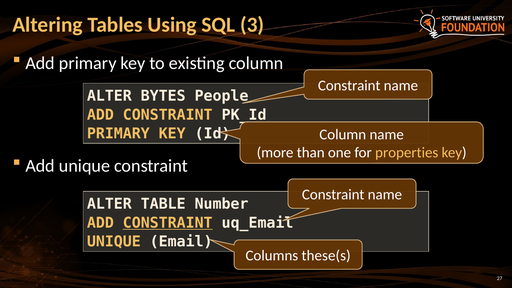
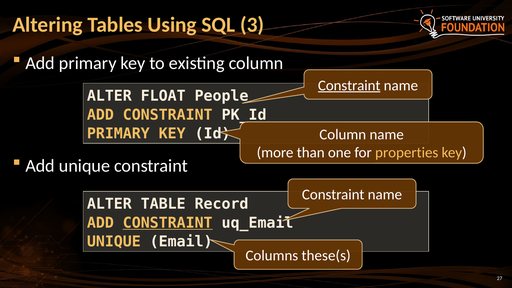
Constraint at (349, 86) underline: none -> present
BYTES: BYTES -> FLOAT
Number: Number -> Record
